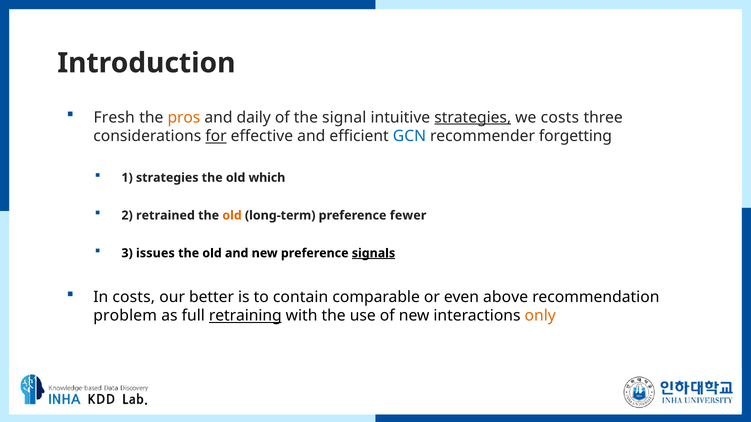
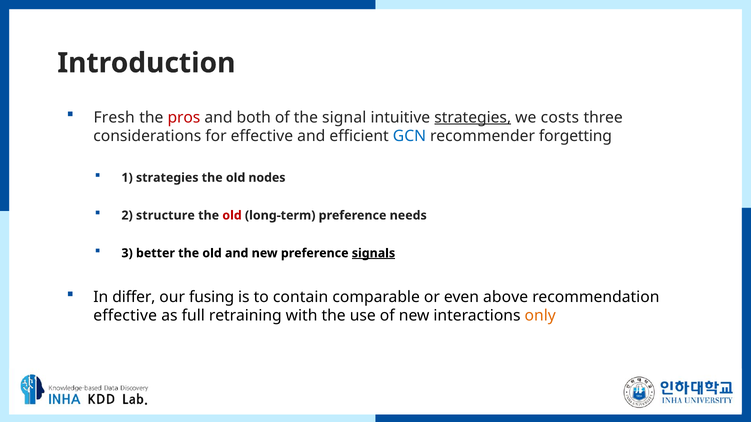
pros colour: orange -> red
daily: daily -> both
for underline: present -> none
which: which -> nodes
retrained: retrained -> structure
old at (232, 216) colour: orange -> red
fewer: fewer -> needs
issues: issues -> better
In costs: costs -> differ
better: better -> fusing
problem at (125, 316): problem -> effective
retraining underline: present -> none
